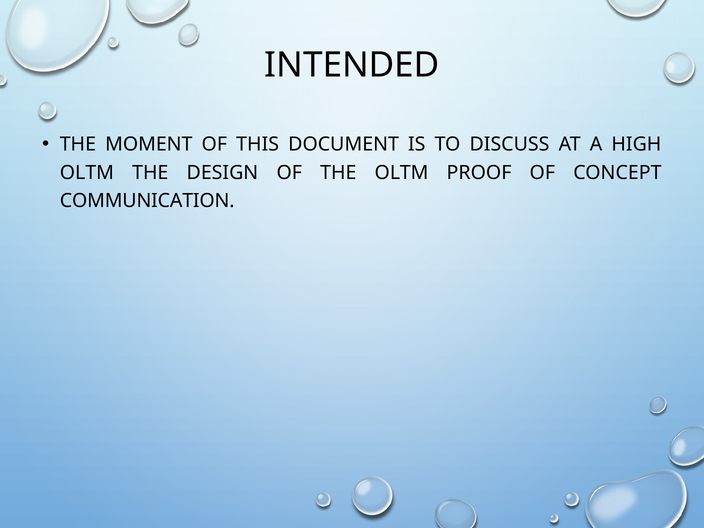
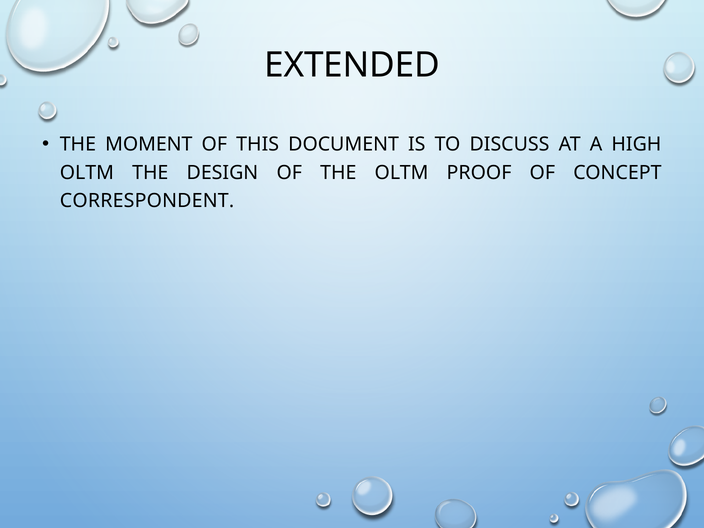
INTENDED: INTENDED -> EXTENDED
COMMUNICATION: COMMUNICATION -> CORRESPONDENT
